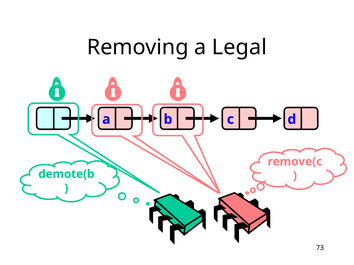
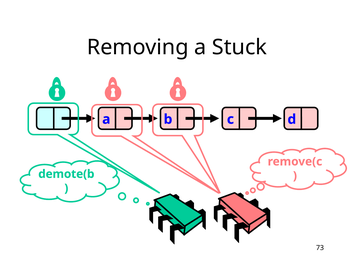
Legal: Legal -> Stuck
